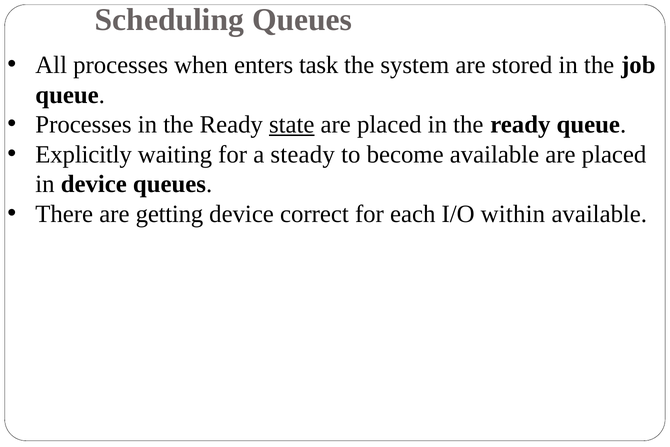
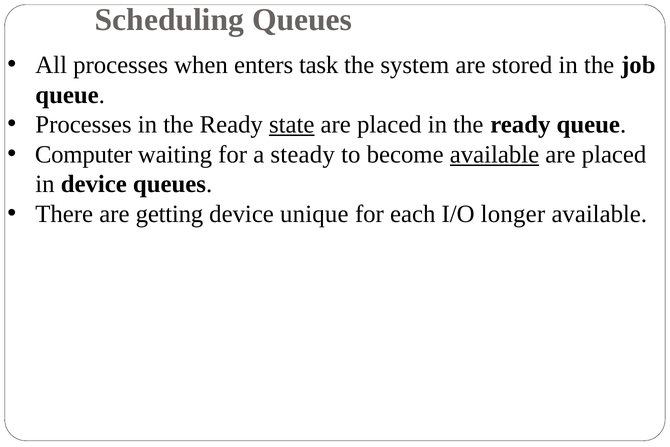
Explicitly: Explicitly -> Computer
available at (494, 154) underline: none -> present
correct: correct -> unique
within: within -> longer
